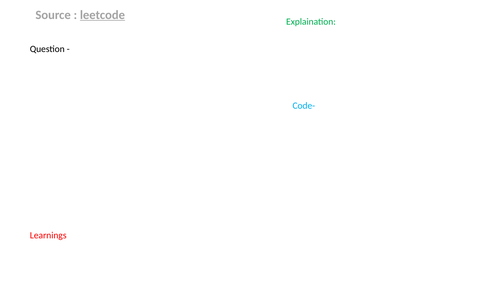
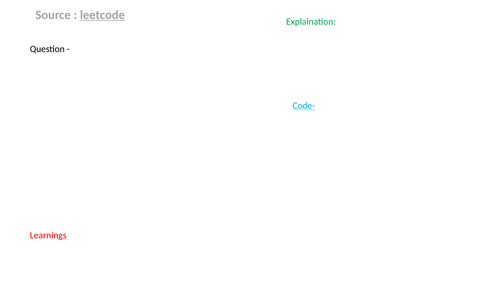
Code- underline: none -> present
